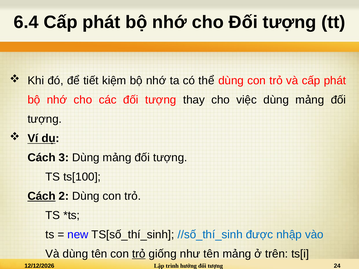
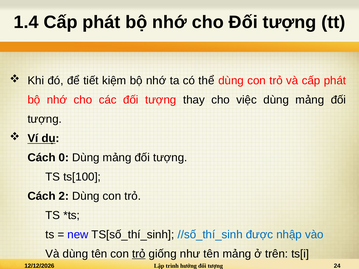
6.4: 6.4 -> 1.4
3: 3 -> 0
Cách at (42, 196) underline: present -> none
